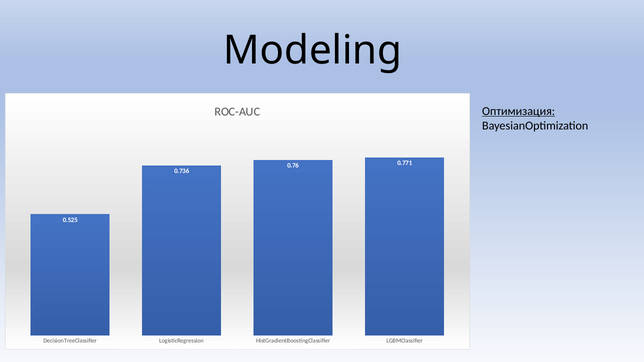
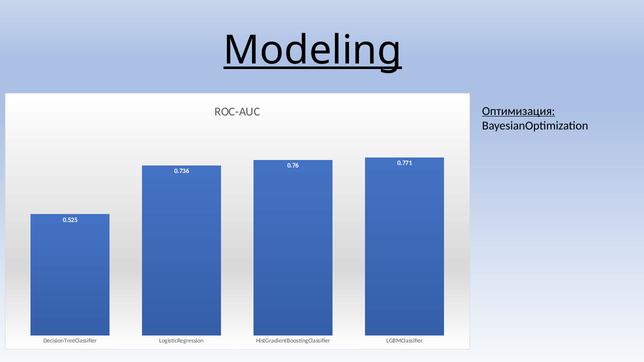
Modeling underline: none -> present
